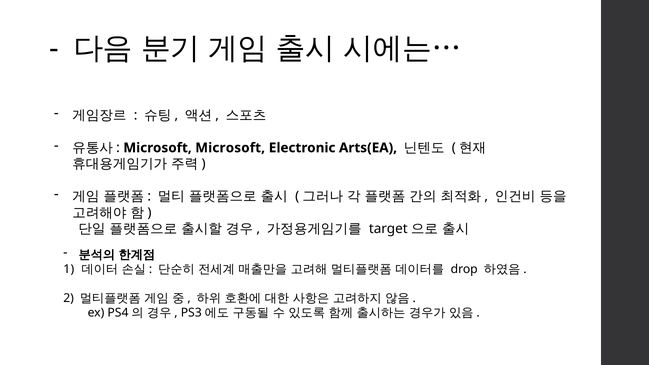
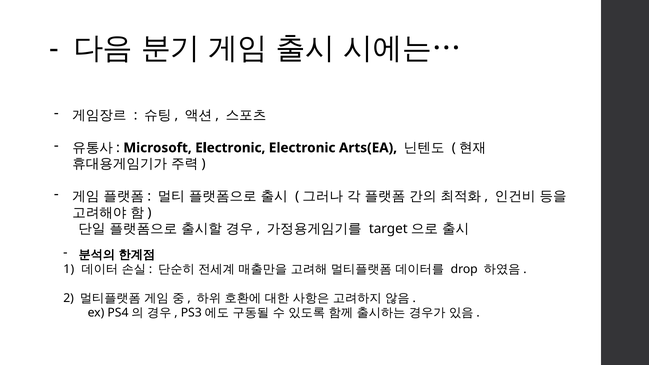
Microsoft Microsoft: Microsoft -> Electronic
